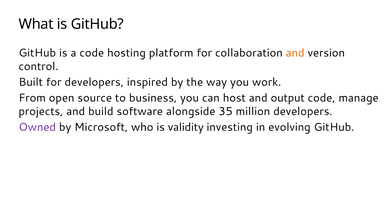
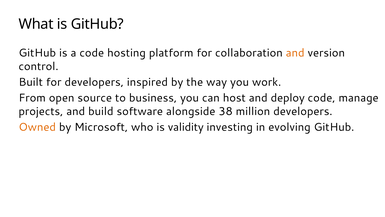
output: output -> deploy
35: 35 -> 38
Owned colour: purple -> orange
